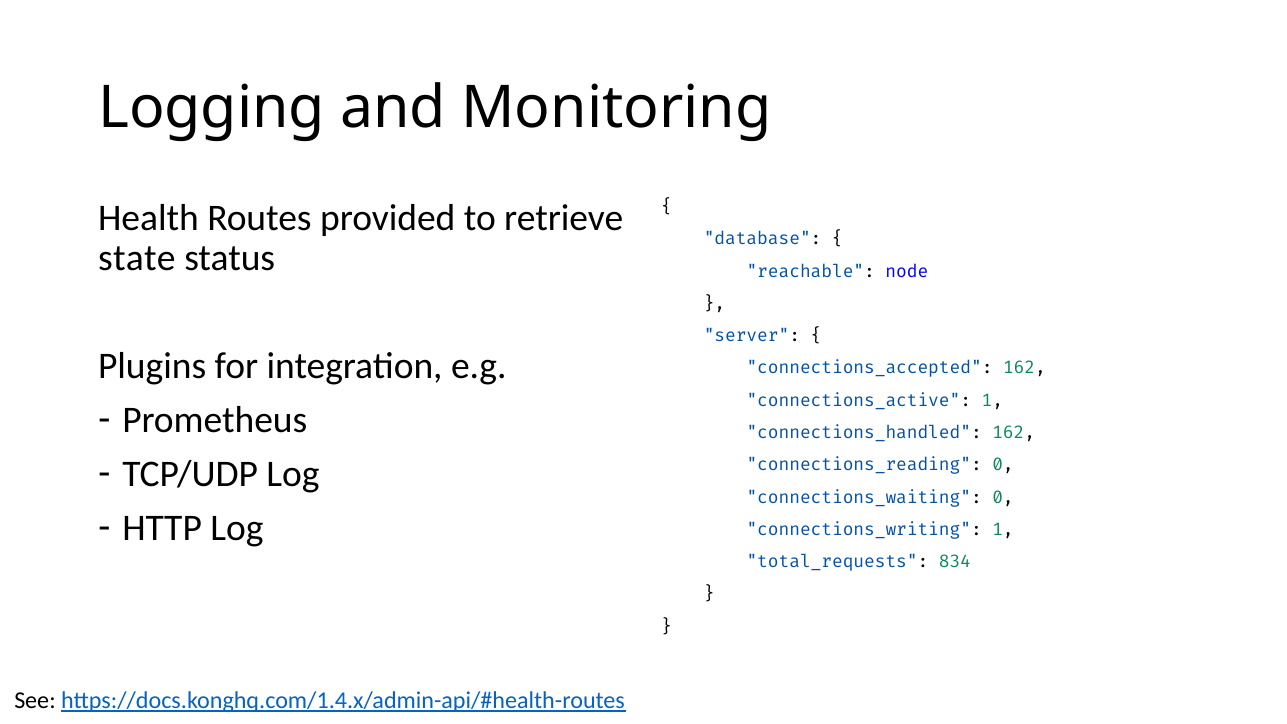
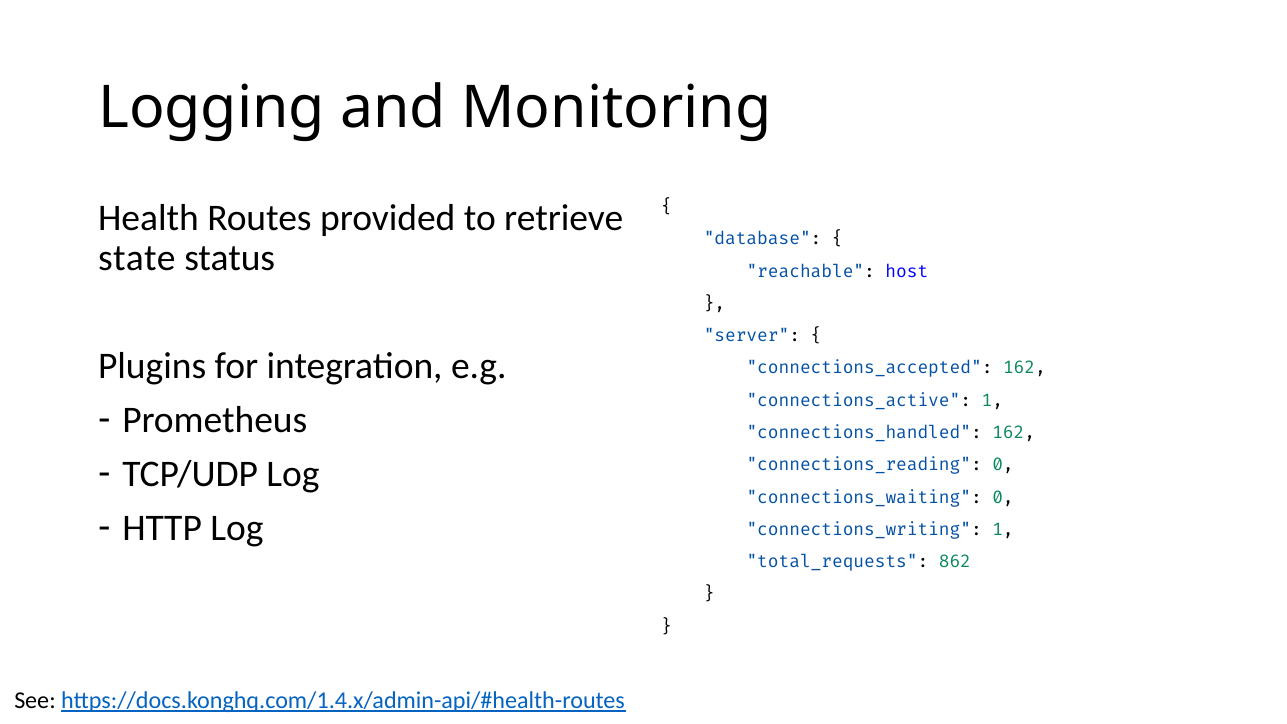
node: node -> host
834: 834 -> 862
